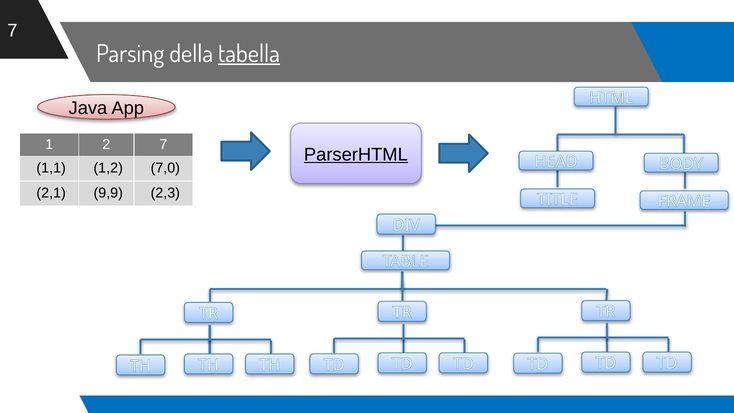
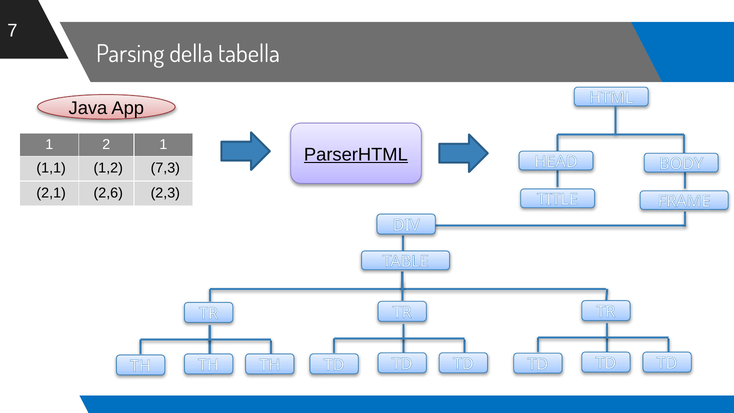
tabella underline: present -> none
2 7: 7 -> 1
7,0: 7,0 -> 7,3
9,9: 9,9 -> 2,6
